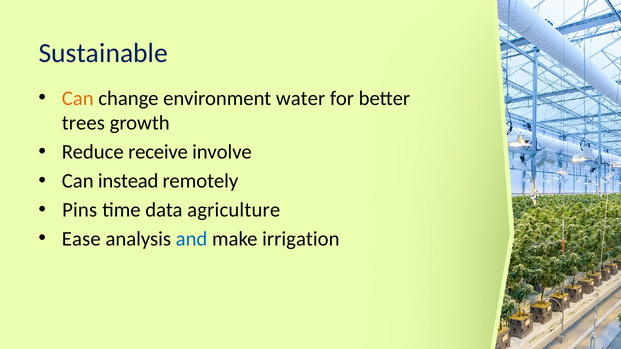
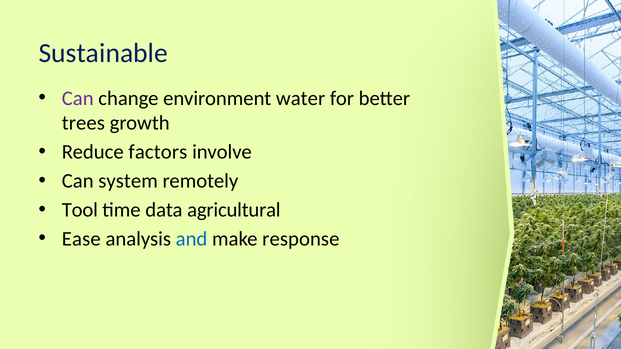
Can at (78, 98) colour: orange -> purple
receive: receive -> factors
instead: instead -> system
Pins: Pins -> Tool
agriculture: agriculture -> agricultural
irrigation: irrigation -> response
